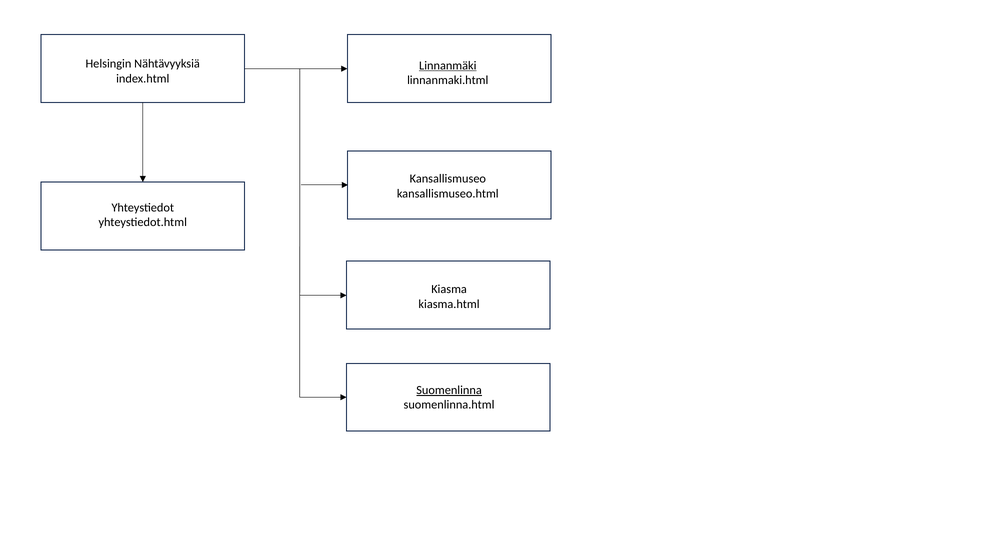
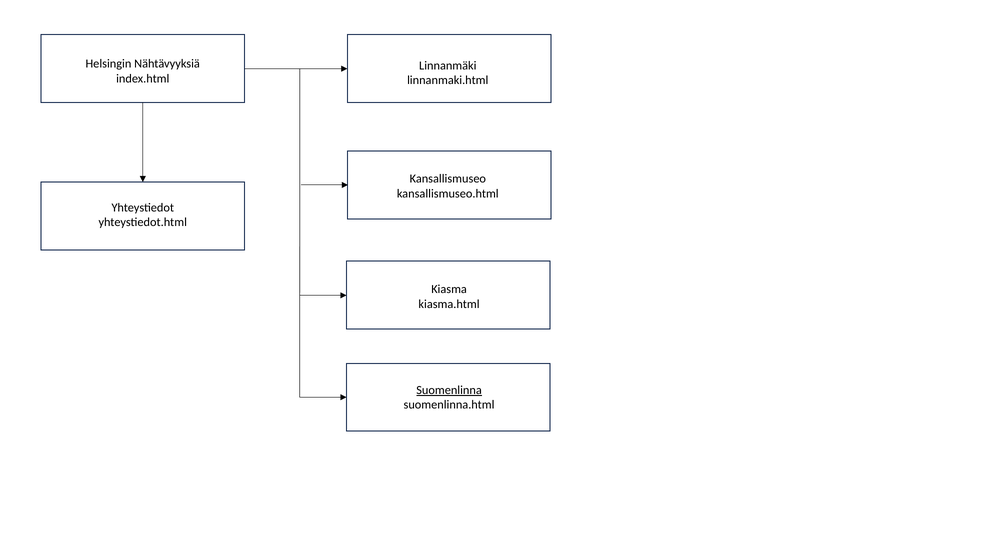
Linnanmäki underline: present -> none
